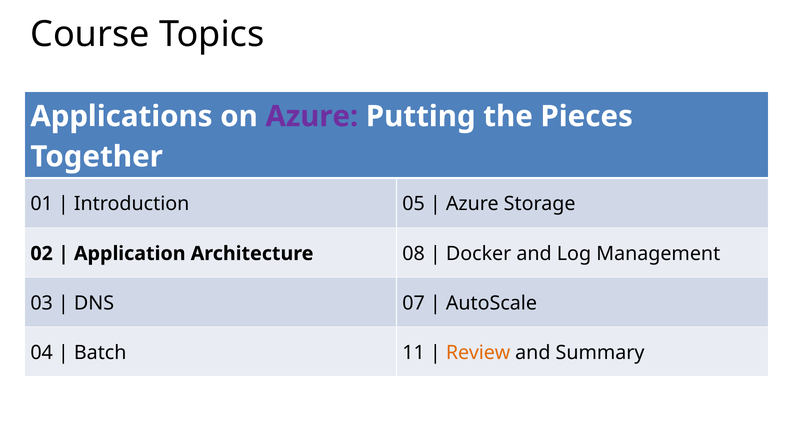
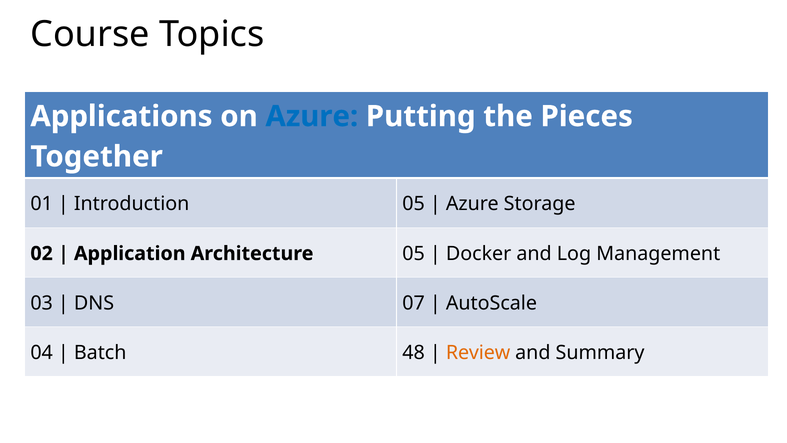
Azure at (312, 116) colour: purple -> blue
Architecture 08: 08 -> 05
11: 11 -> 48
